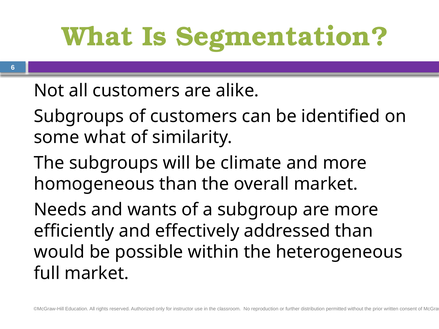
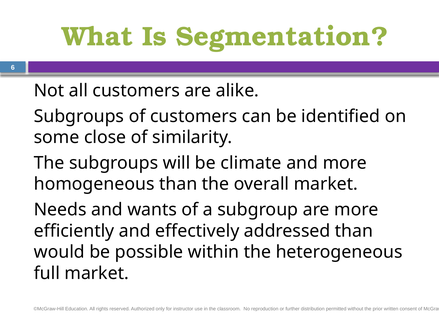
some what: what -> close
